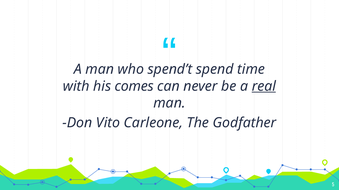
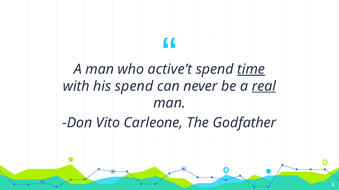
spend’t: spend’t -> active’t
time underline: none -> present
his comes: comes -> spend
